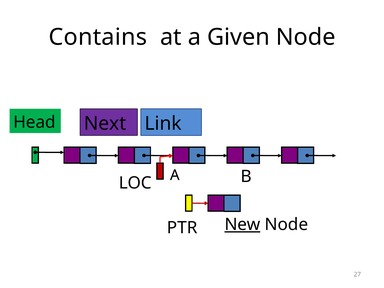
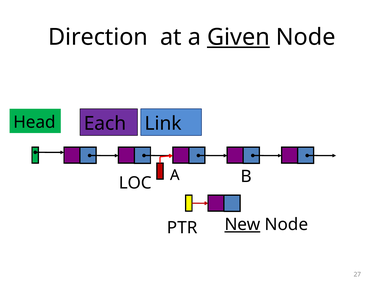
Contains: Contains -> Direction
Given underline: none -> present
Next: Next -> Each
